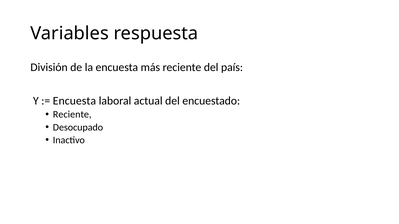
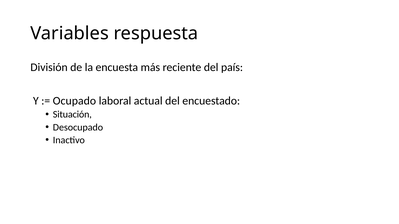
Encuesta at (74, 101): Encuesta -> Ocupado
Reciente at (72, 115): Reciente -> Situación
